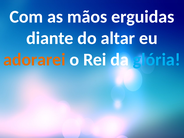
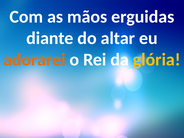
glória colour: light blue -> yellow
